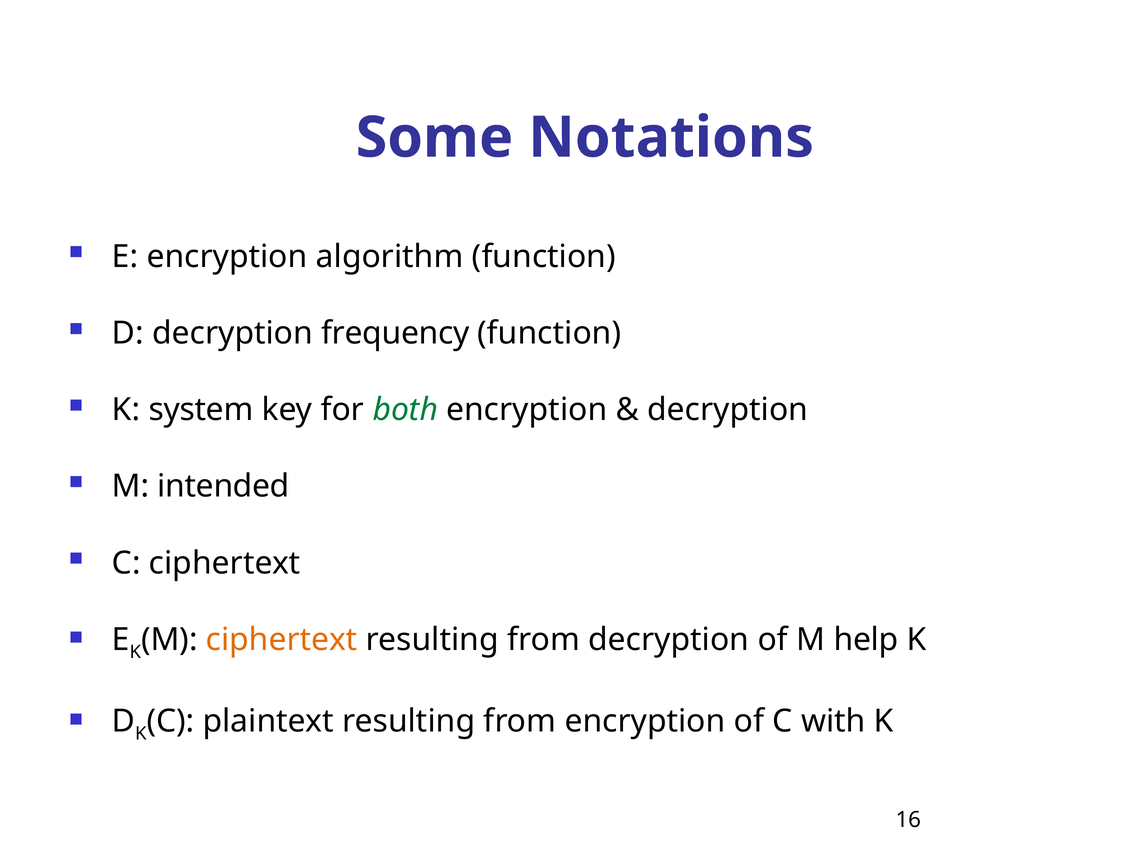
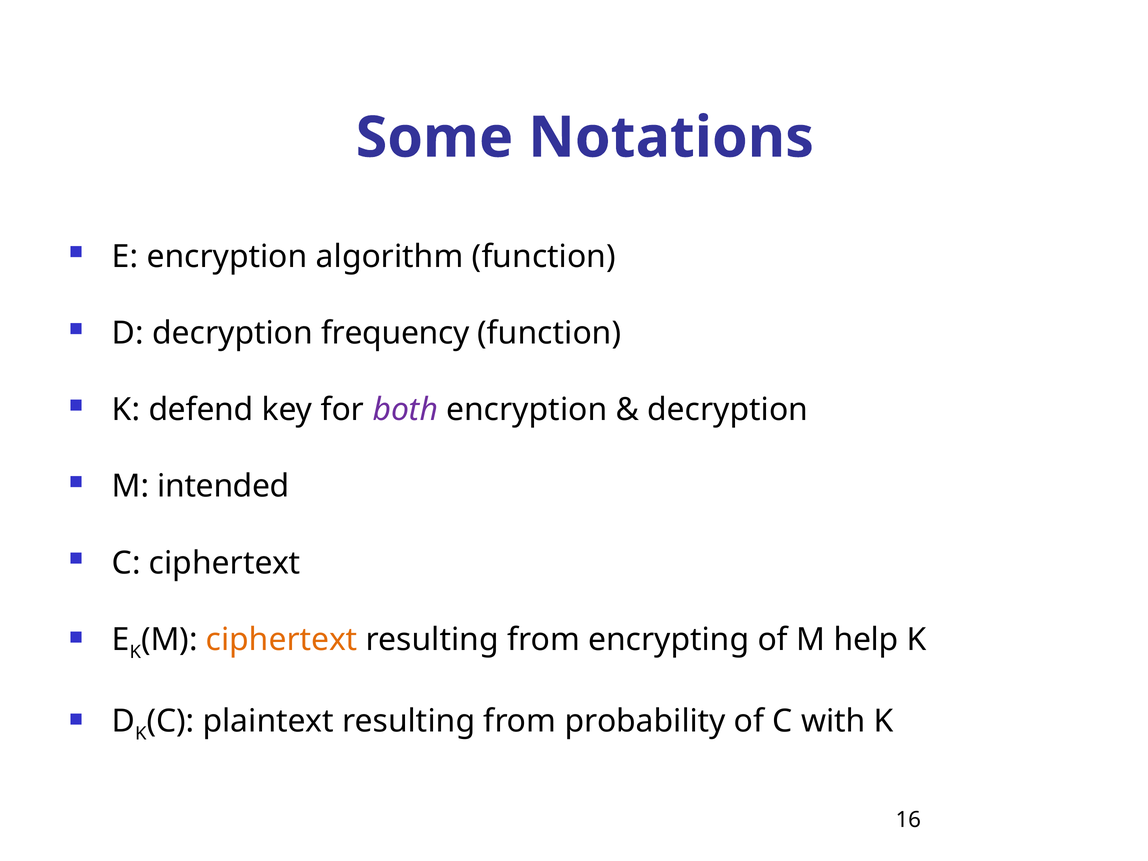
system: system -> defend
both colour: green -> purple
from decryption: decryption -> encrypting
from encryption: encryption -> probability
